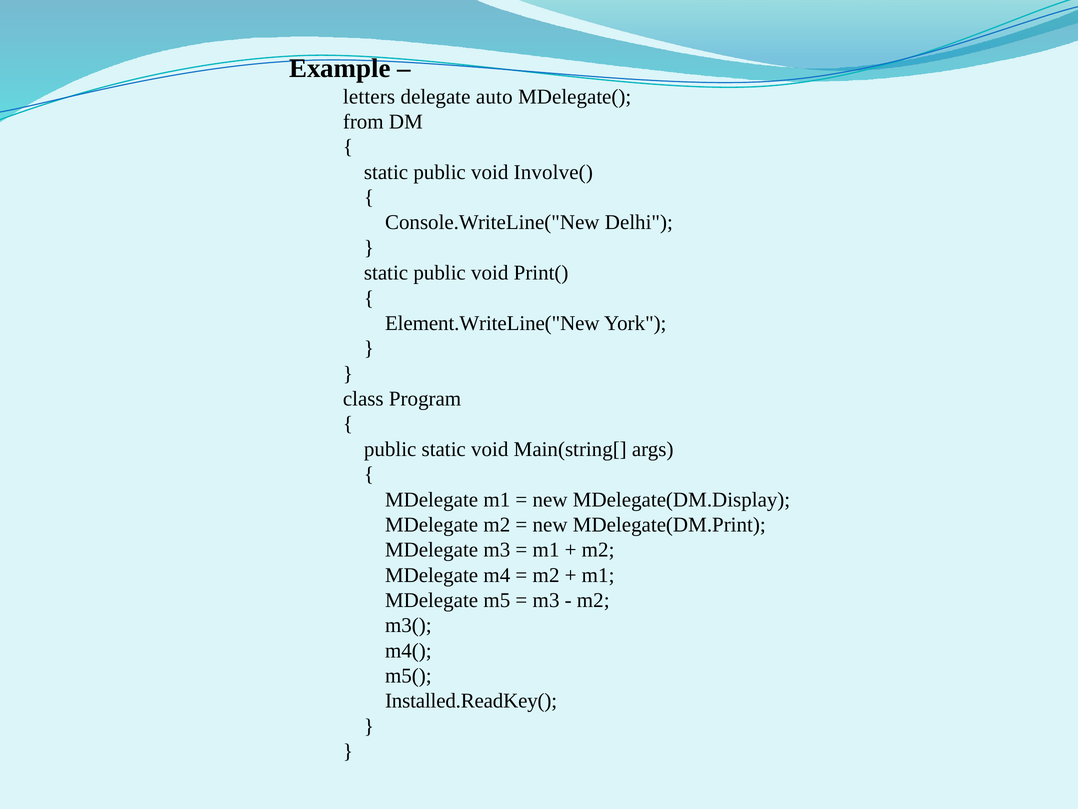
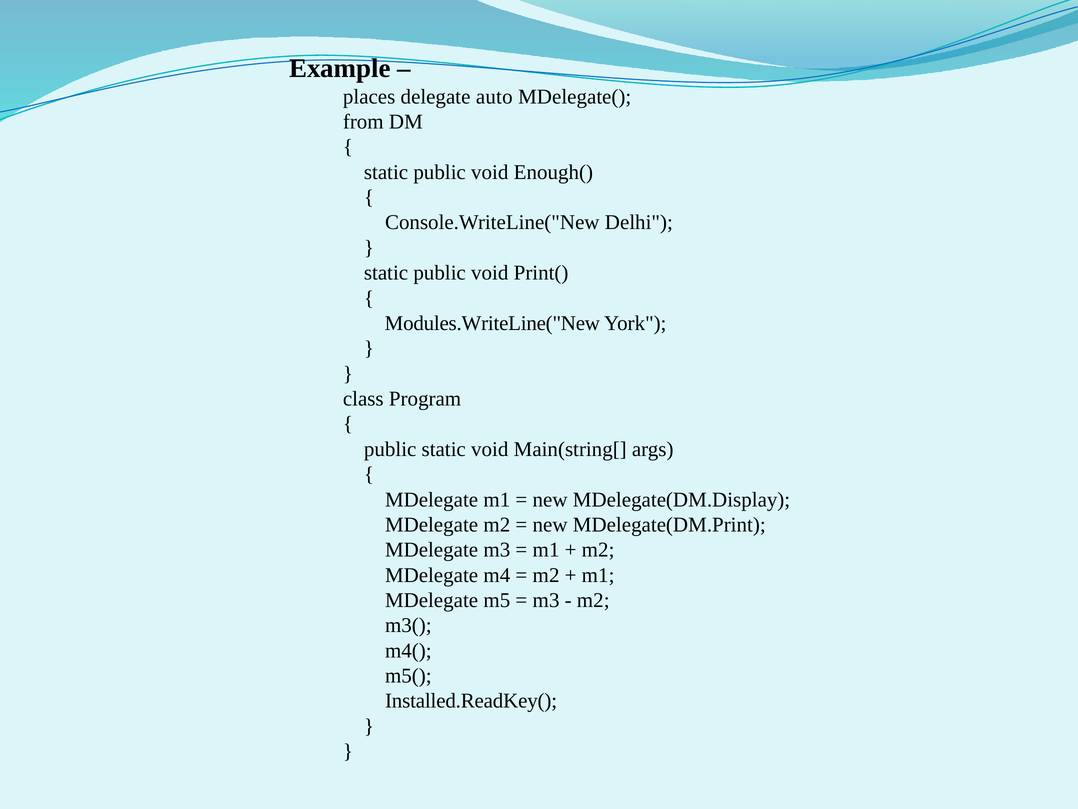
letters: letters -> places
Involve(: Involve( -> Enough(
Element.WriteLine("New: Element.WriteLine("New -> Modules.WriteLine("New
